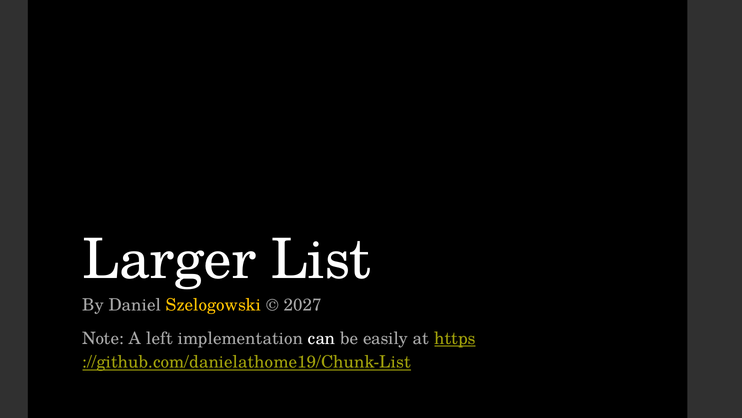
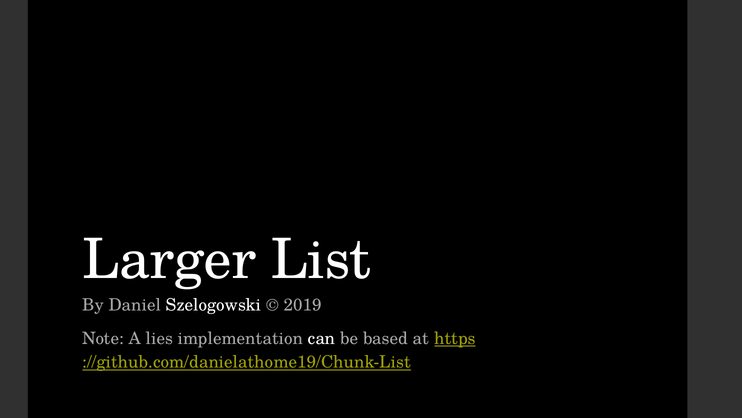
Szelogowski colour: yellow -> white
2027: 2027 -> 2019
left: left -> lies
easily: easily -> based
